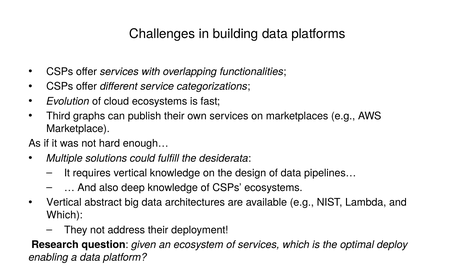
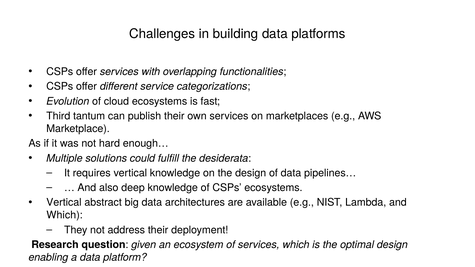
graphs: graphs -> tantum
optimal deploy: deploy -> design
